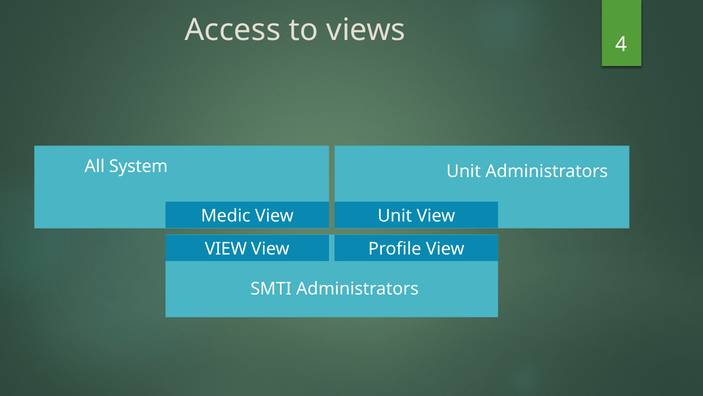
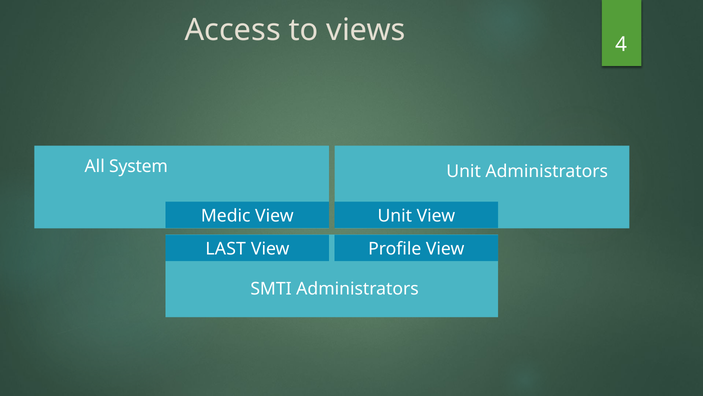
VIEW at (226, 249): VIEW -> LAST
